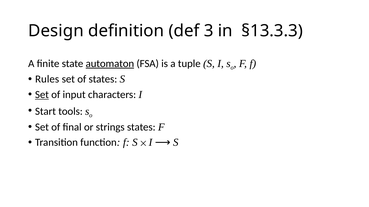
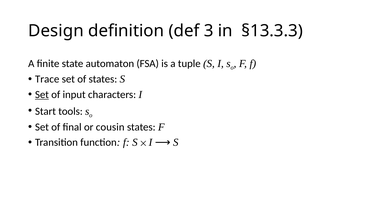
automaton underline: present -> none
Rules: Rules -> Trace
strings: strings -> cousin
